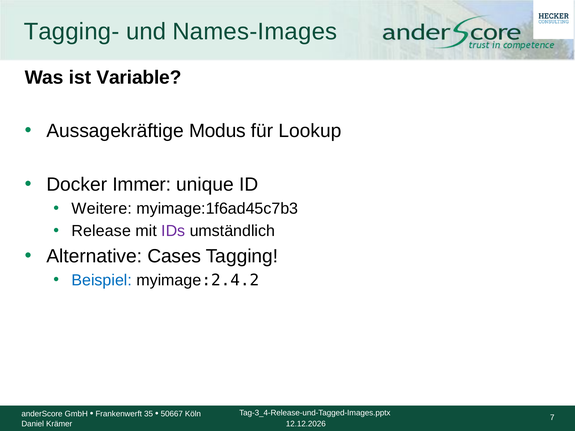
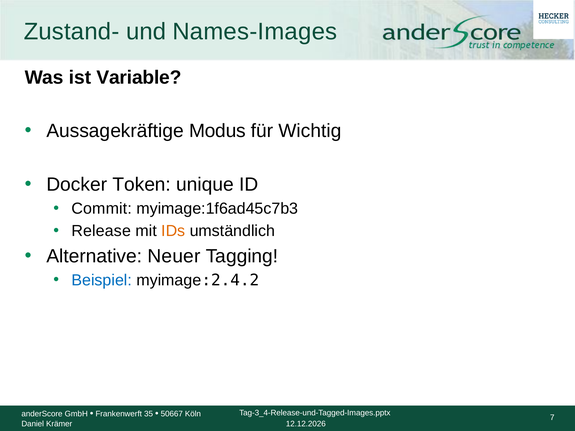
Tagging-: Tagging- -> Zustand-
Lookup: Lookup -> Wichtig
Immer: Immer -> Token
Weitere: Weitere -> Commit
IDs colour: purple -> orange
Cases: Cases -> Neuer
